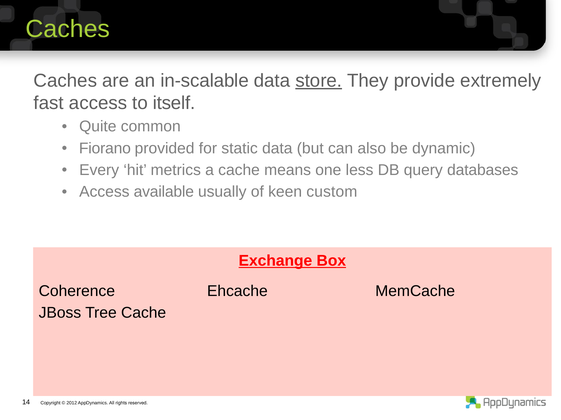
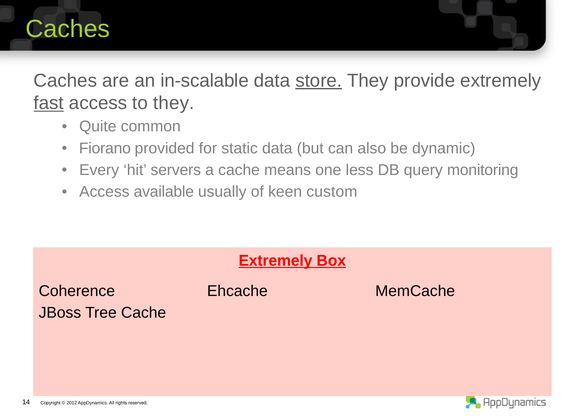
fast underline: none -> present
to itself: itself -> they
metrics: metrics -> servers
databases: databases -> monitoring
Exchange at (275, 261): Exchange -> Extremely
